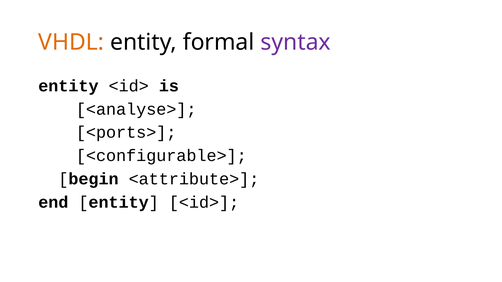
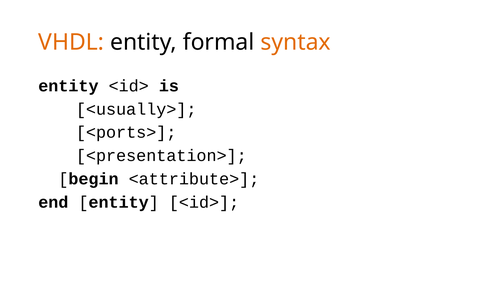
syntax colour: purple -> orange
<analyse>: <analyse> -> <usually>
<configurable>: <configurable> -> <presentation>
